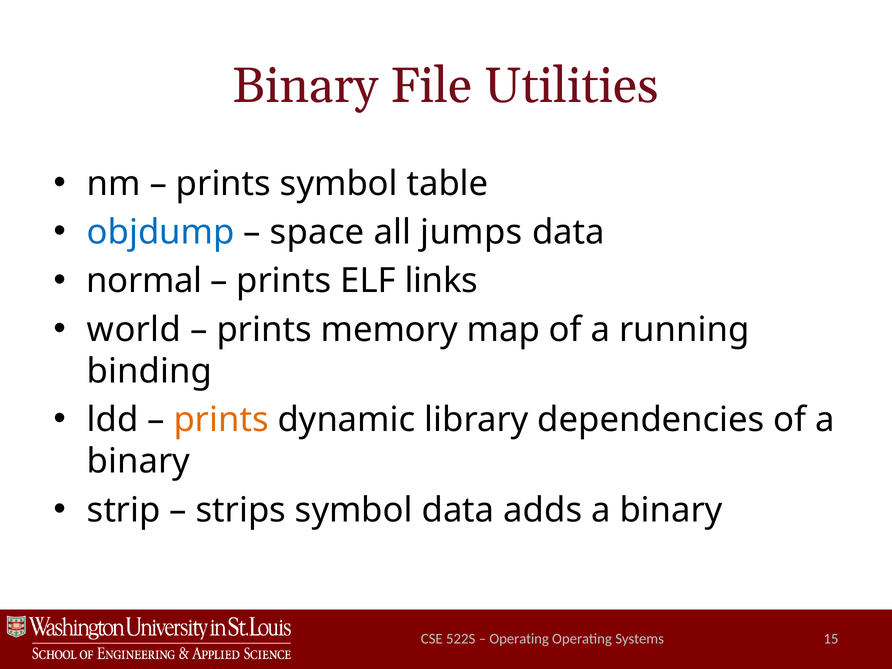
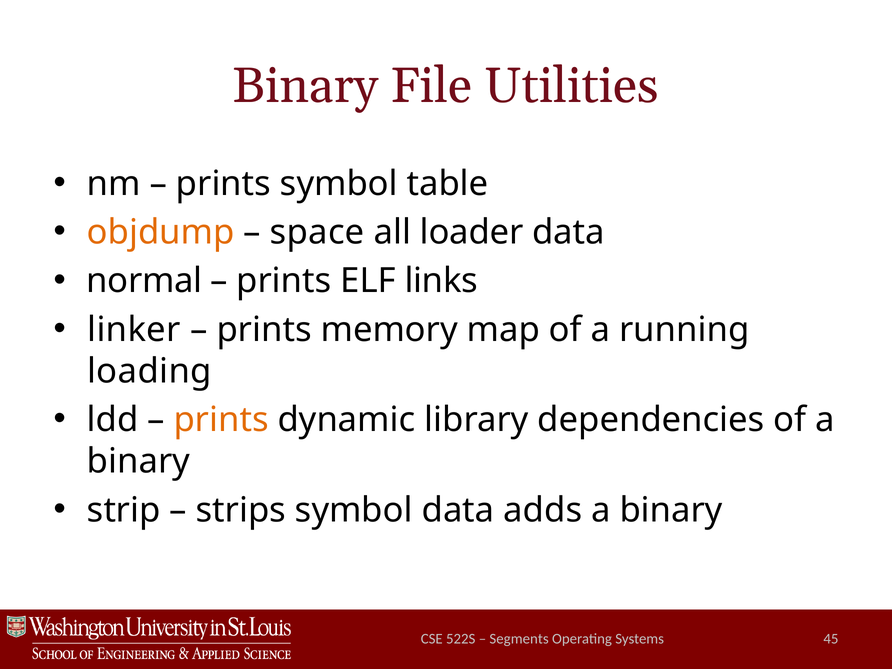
objdump colour: blue -> orange
jumps: jumps -> loader
world: world -> linker
binding: binding -> loading
Operating at (519, 639): Operating -> Segments
15: 15 -> 45
